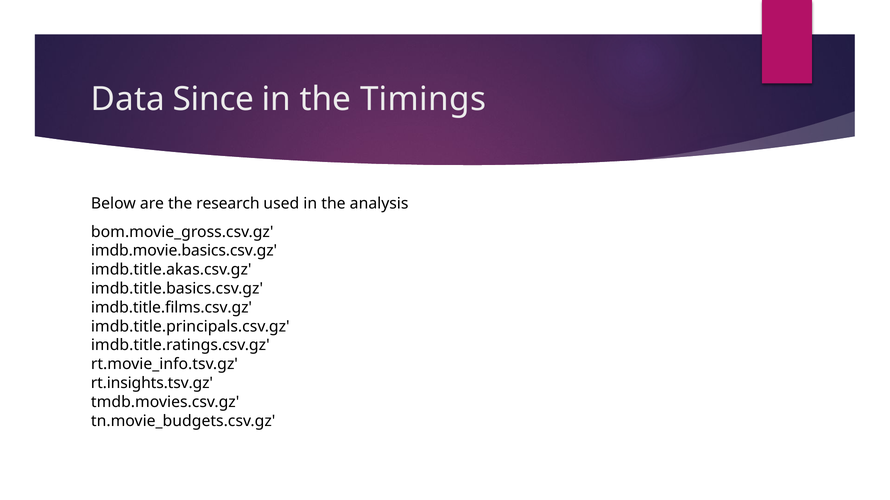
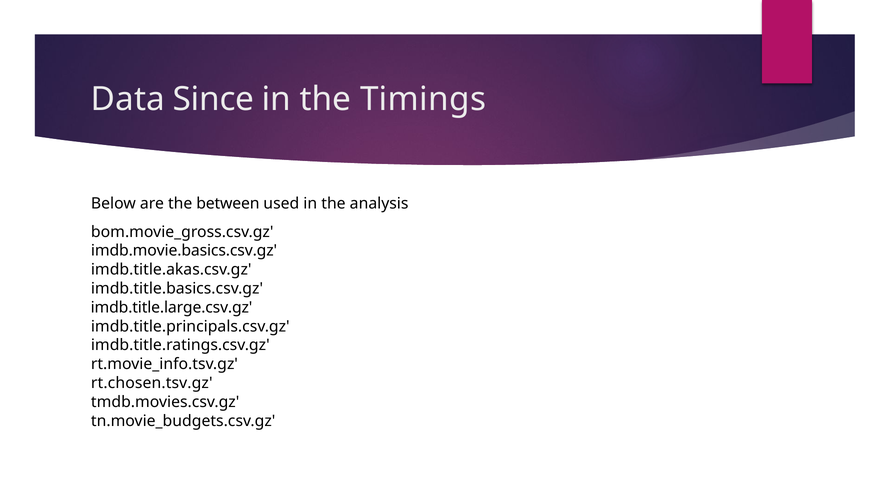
research: research -> between
imdb.title.films.csv.gz: imdb.title.films.csv.gz -> imdb.title.large.csv.gz
rt.insights.tsv.gz: rt.insights.tsv.gz -> rt.chosen.tsv.gz
